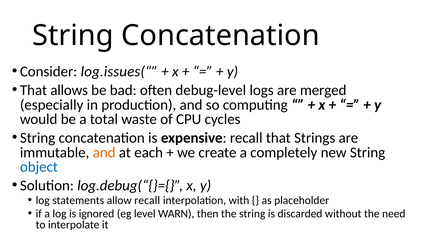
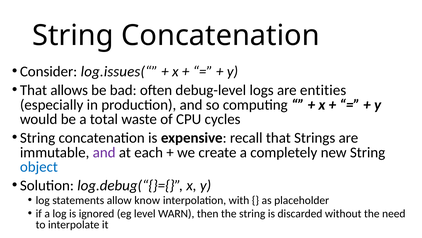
merged: merged -> entities
and at (104, 152) colour: orange -> purple
allow recall: recall -> know
